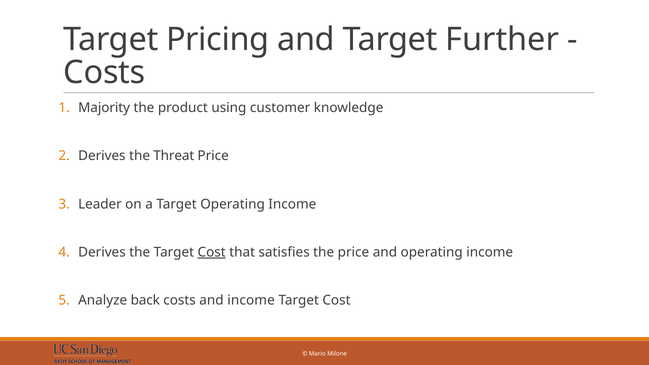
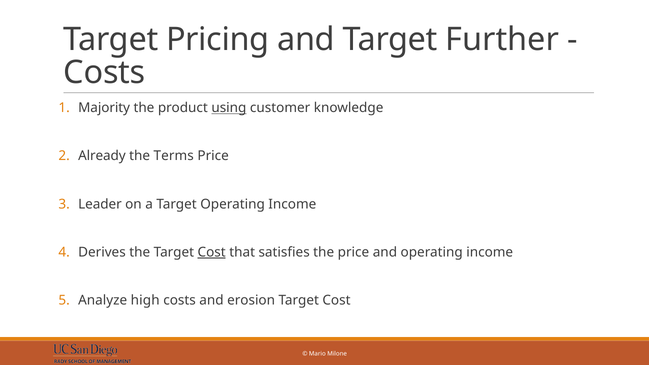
using underline: none -> present
Derives at (102, 156): Derives -> Already
Threat: Threat -> Terms
back: back -> high
and income: income -> erosion
